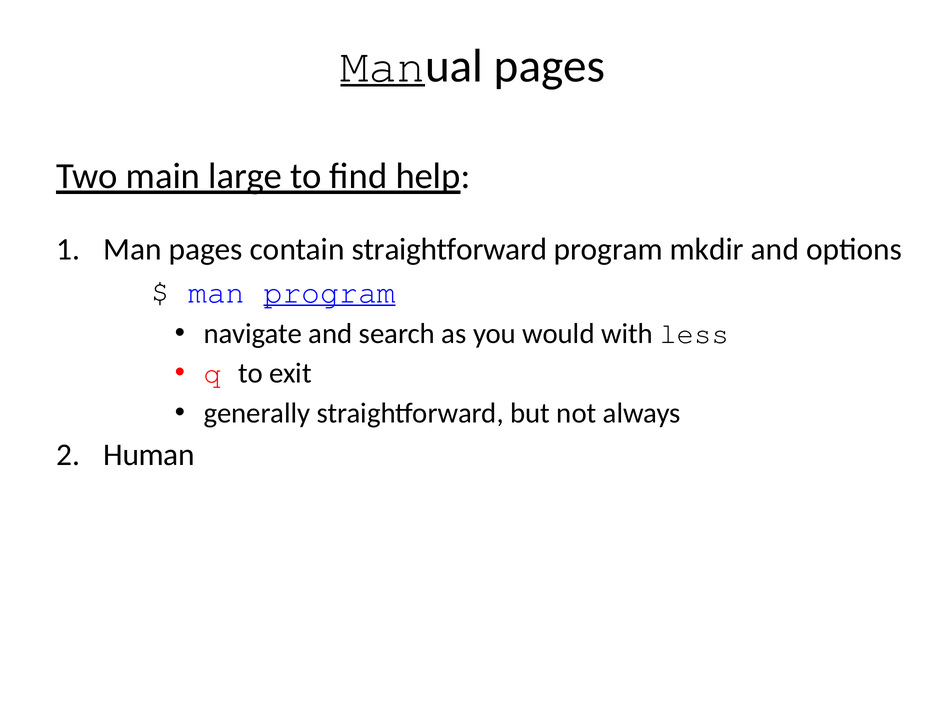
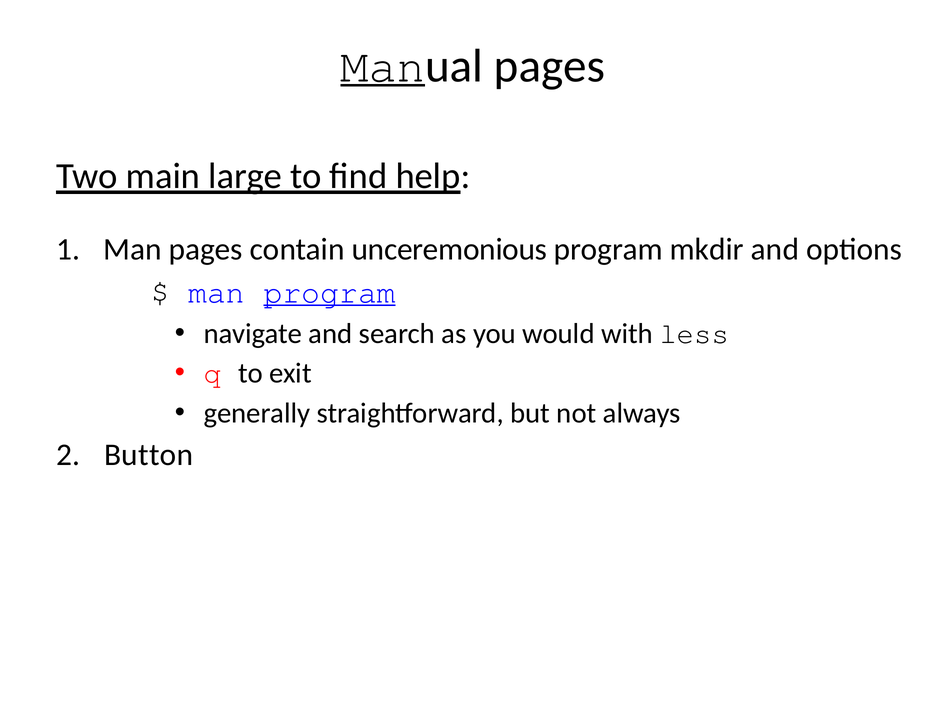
contain straightforward: straightforward -> unceremonious
Human: Human -> Button
